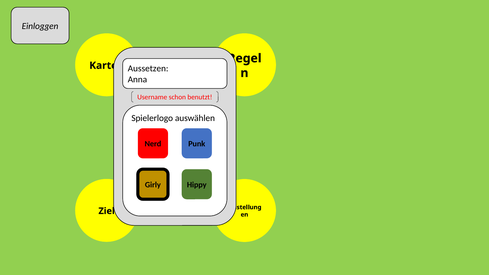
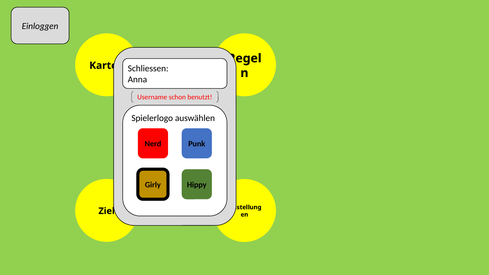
Aussetzen: Aussetzen -> Schliessen
